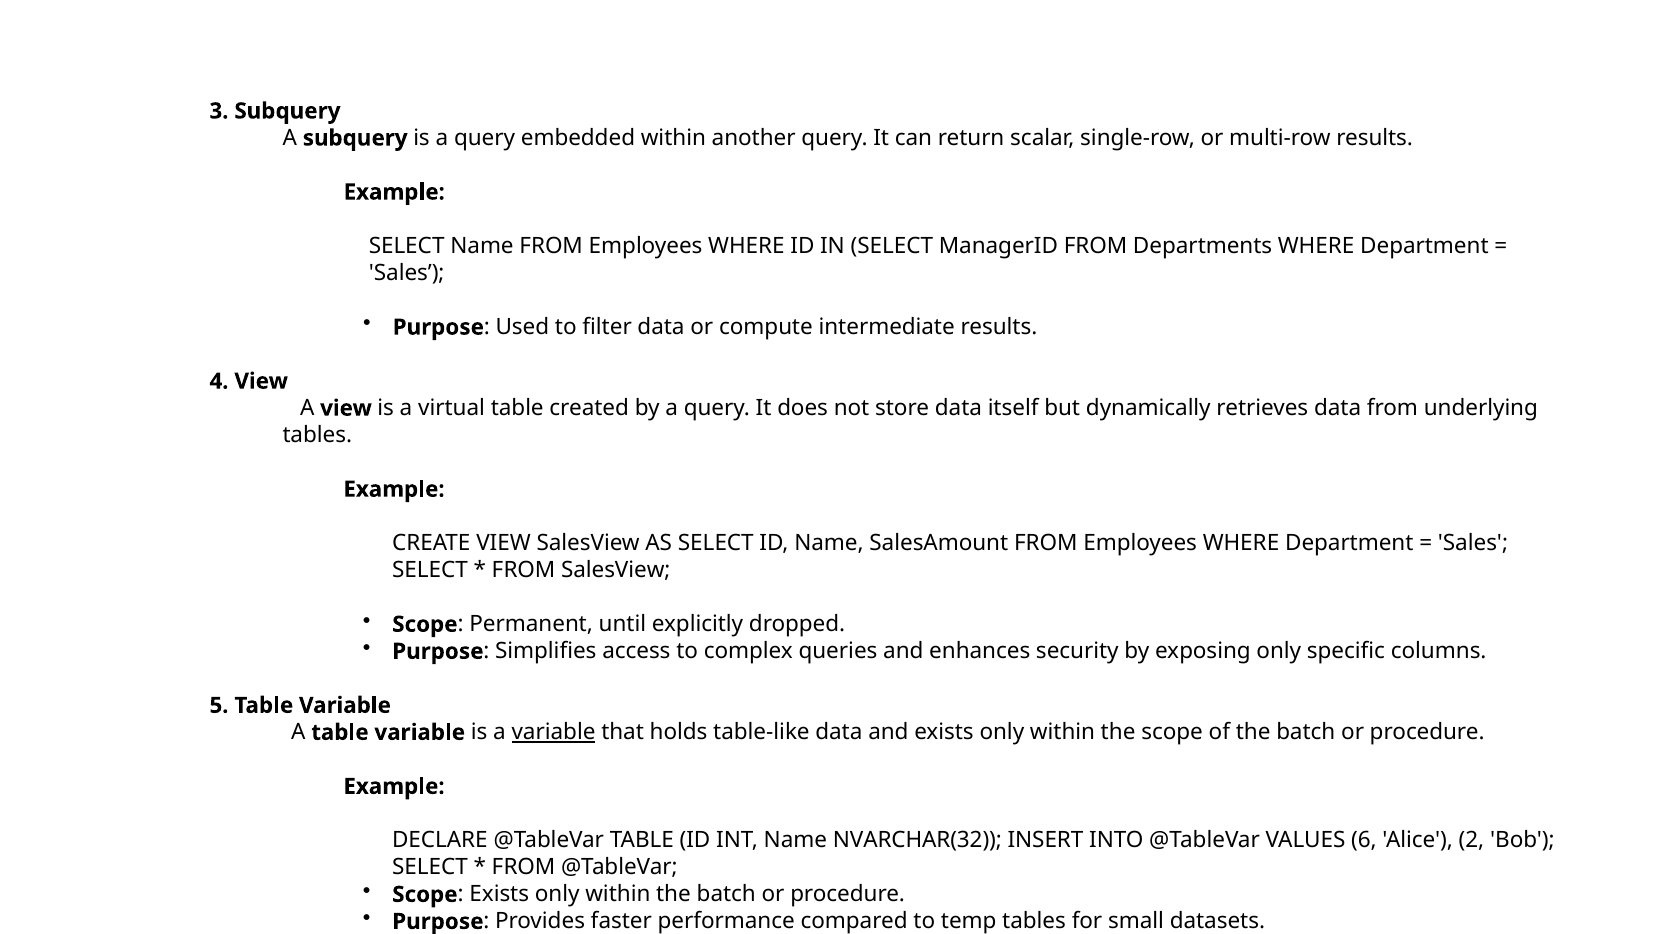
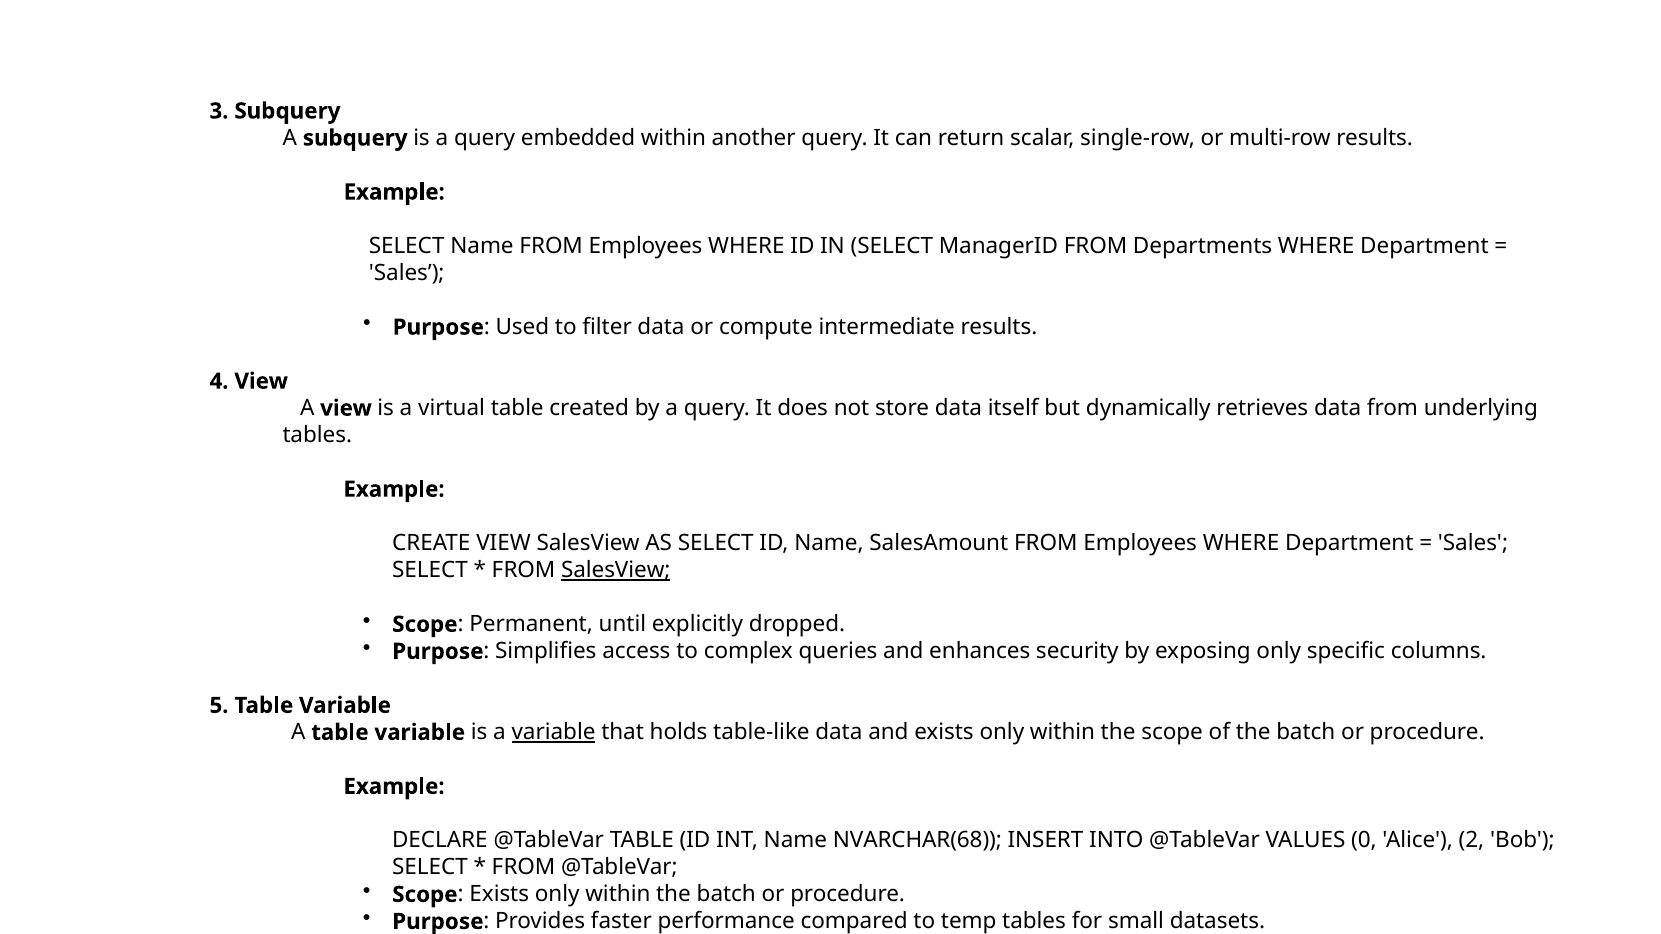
SalesView at (616, 571) underline: none -> present
NVARCHAR(32: NVARCHAR(32 -> NVARCHAR(68
6: 6 -> 0
